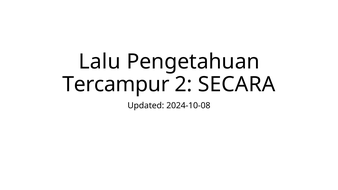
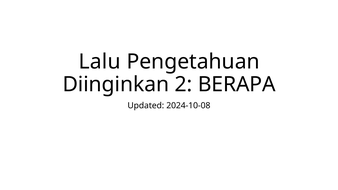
Tercampur: Tercampur -> Diinginkan
SECARA: SECARA -> BERAPA
